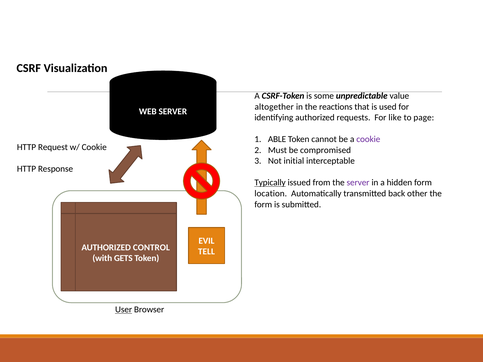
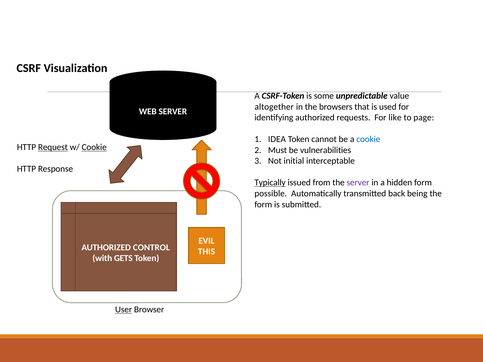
reactions: reactions -> browsers
ABLE: ABLE -> IDEA
cookie at (368, 139) colour: purple -> blue
Request underline: none -> present
Cookie at (94, 147) underline: none -> present
compromised: compromised -> vulnerabilities
location: location -> possible
other: other -> being
TELL: TELL -> THIS
